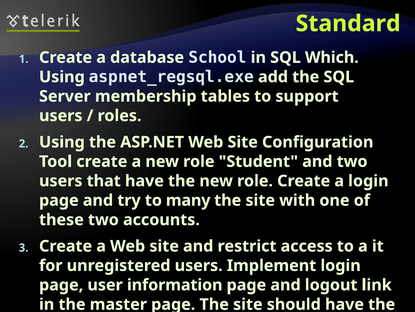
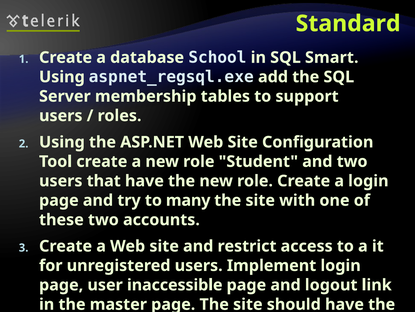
Which: Which -> Smart
information: information -> inaccessible
